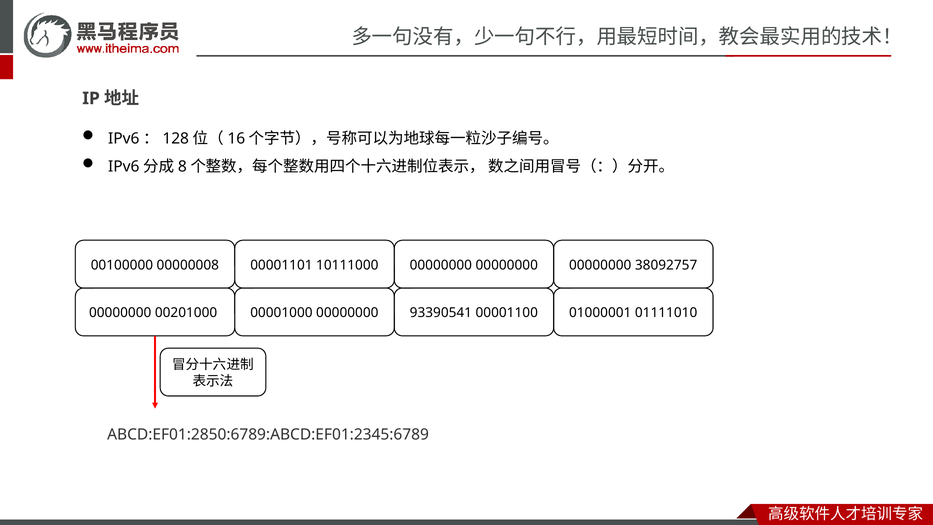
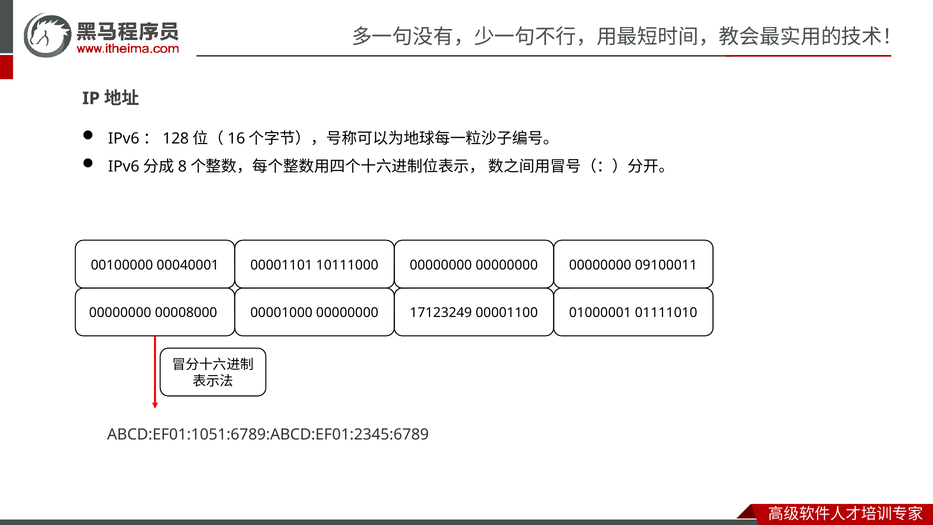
00000008: 00000008 -> 00040001
38092757: 38092757 -> 09100011
00201000: 00201000 -> 00008000
93390541: 93390541 -> 17123249
ABCD:EF01:2850:6789:ABCD:EF01:2345:6789: ABCD:EF01:2850:6789:ABCD:EF01:2345:6789 -> ABCD:EF01:1051:6789:ABCD:EF01:2345:6789
